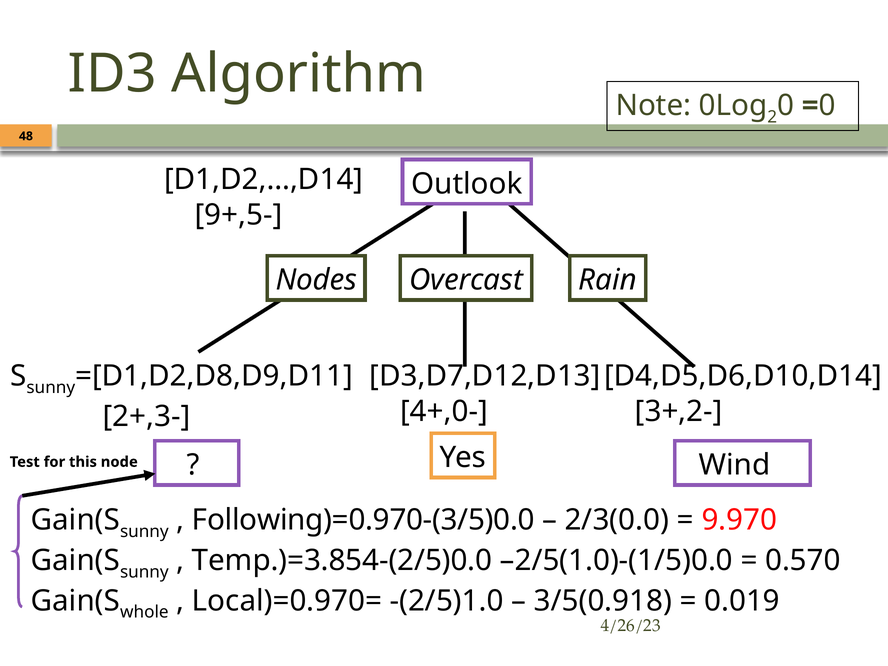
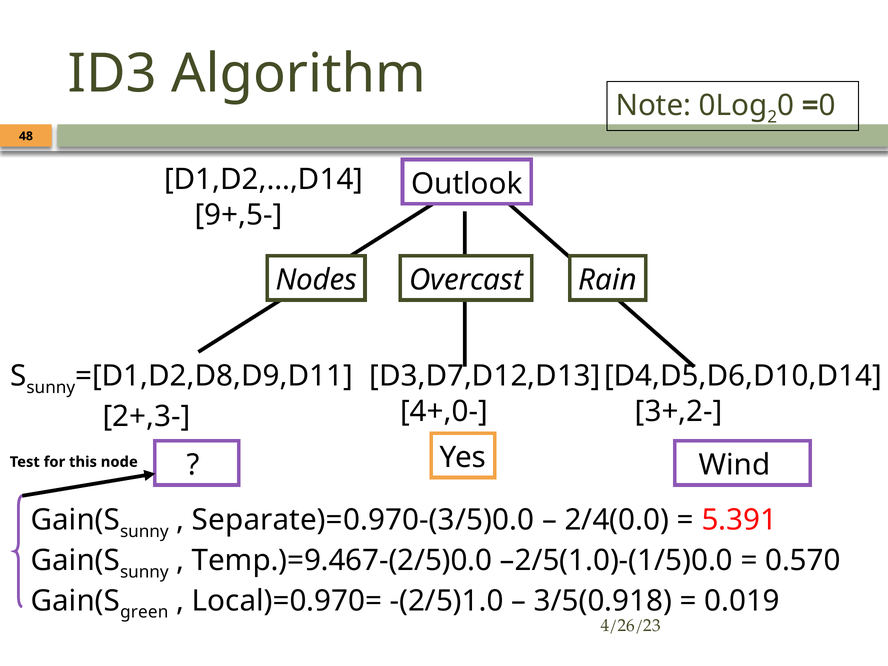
Following)=0.970-(3/5)0.0: Following)=0.970-(3/5)0.0 -> Separate)=0.970-(3/5)0.0
2/3(0.0: 2/3(0.0 -> 2/4(0.0
9.970: 9.970 -> 5.391
Temp.)=3.854-(2/5)0.0: Temp.)=3.854-(2/5)0.0 -> Temp.)=9.467-(2/5)0.0
whole: whole -> green
